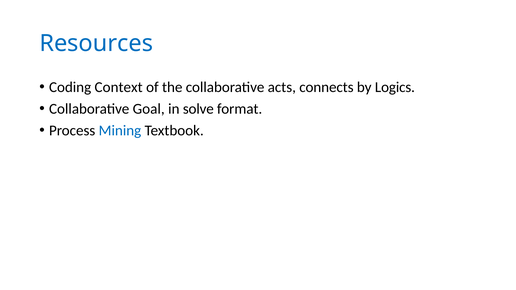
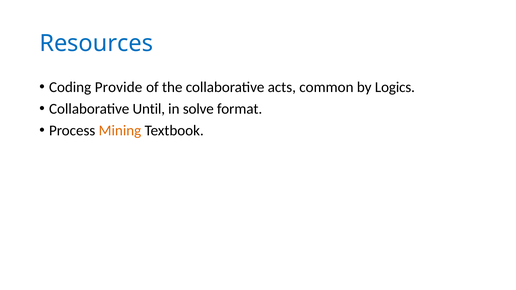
Context: Context -> Provide
connects: connects -> common
Goal: Goal -> Until
Mining colour: blue -> orange
